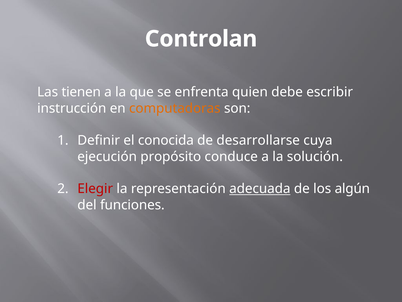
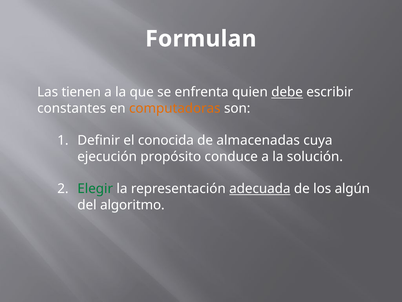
Controlan: Controlan -> Formulan
debe underline: none -> present
instrucción: instrucción -> constantes
desarrollarse: desarrollarse -> almacenadas
Elegir colour: red -> green
funciones: funciones -> algoritmo
